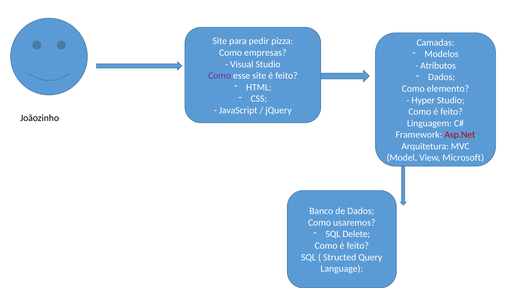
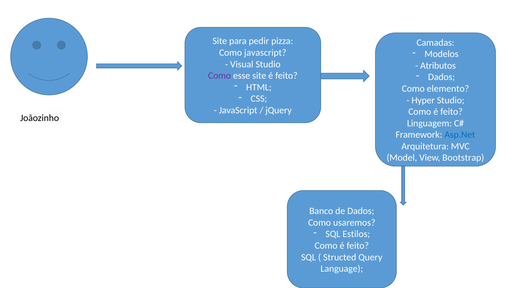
Como empresas: empresas -> javascript
Asp.Net colour: red -> blue
Microsoft: Microsoft -> Bootstrap
Delete: Delete -> Estilos
